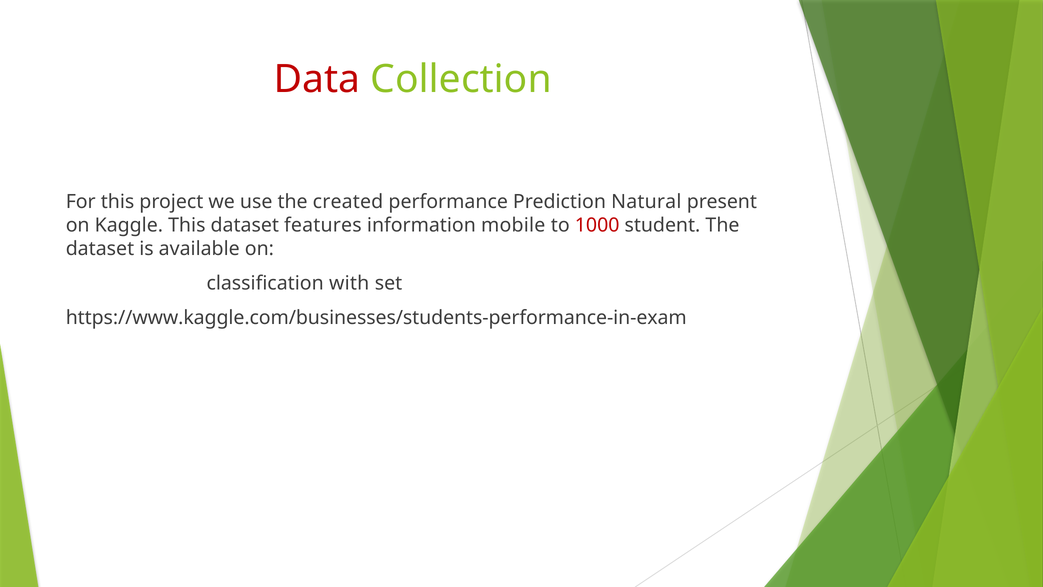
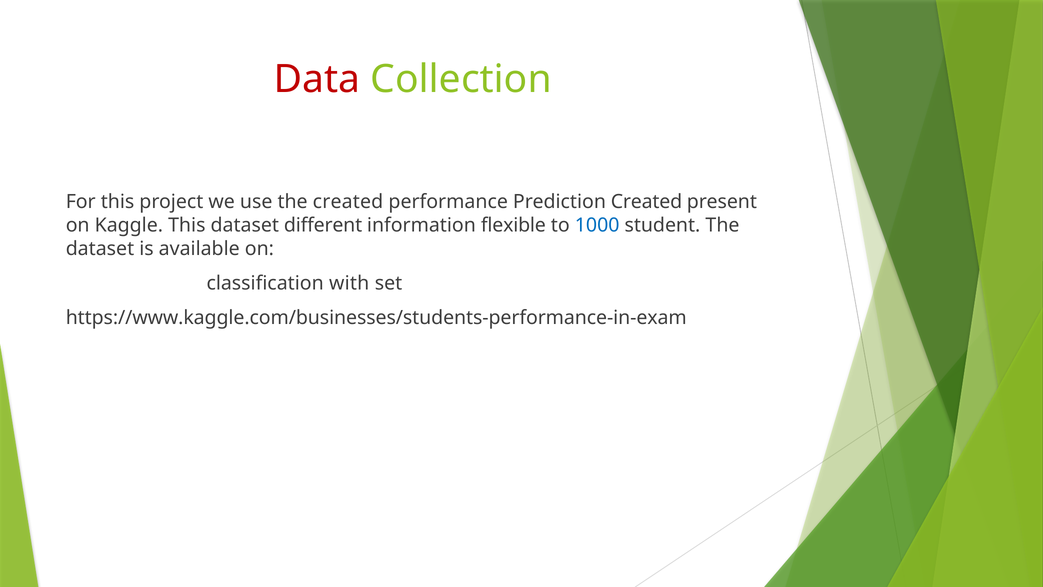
Prediction Natural: Natural -> Created
features: features -> different
mobile: mobile -> flexible
1000 colour: red -> blue
